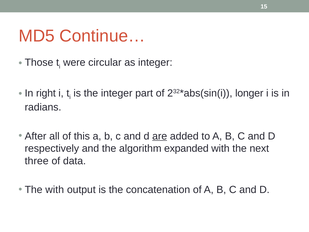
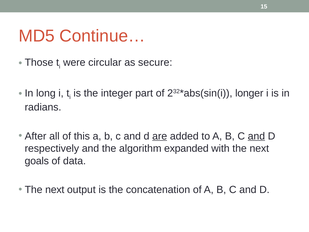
as integer: integer -> secure
right: right -> long
and at (256, 136) underline: none -> present
three: three -> goals
with at (55, 190): with -> next
